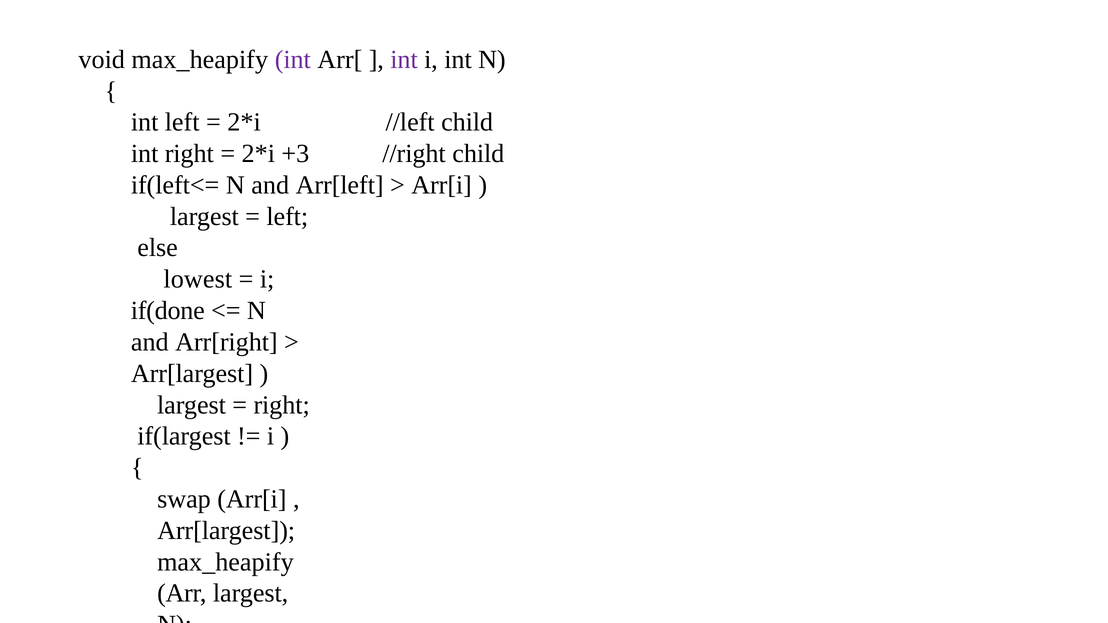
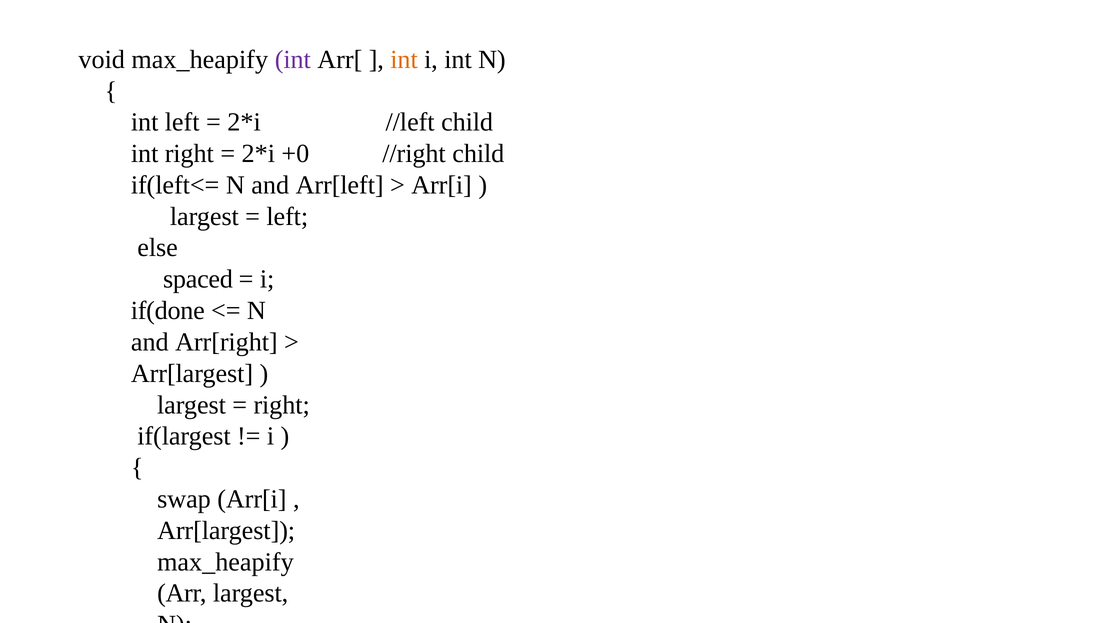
int at (404, 60) colour: purple -> orange
+3: +3 -> +0
lowest: lowest -> spaced
